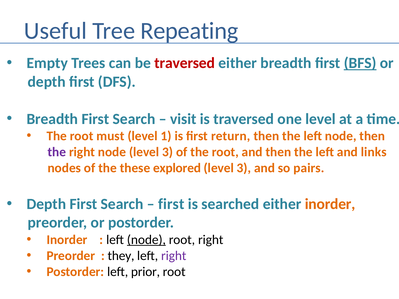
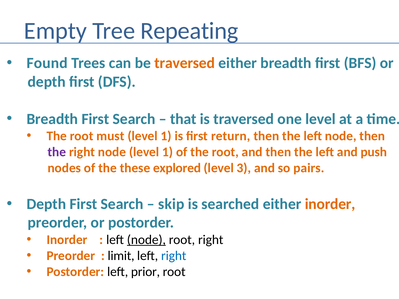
Useful: Useful -> Empty
Empty: Empty -> Found
traversed at (185, 63) colour: red -> orange
BFS underline: present -> none
visit: visit -> that
node level 3: 3 -> 1
links: links -> push
first at (171, 204): first -> skip
they: they -> limit
right at (174, 256) colour: purple -> blue
